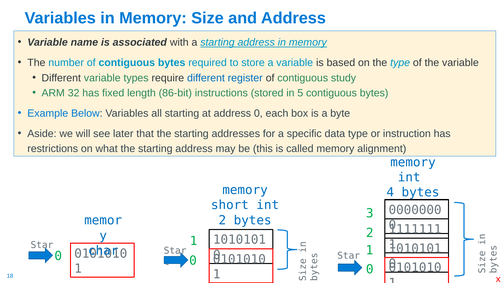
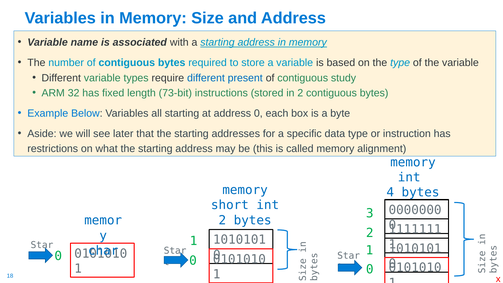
register: register -> present
86-bit: 86-bit -> 73-bit
in 5: 5 -> 2
